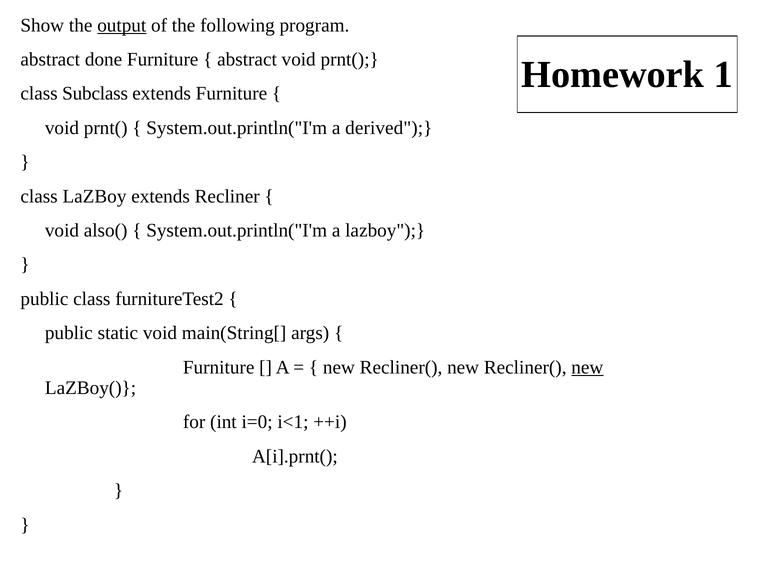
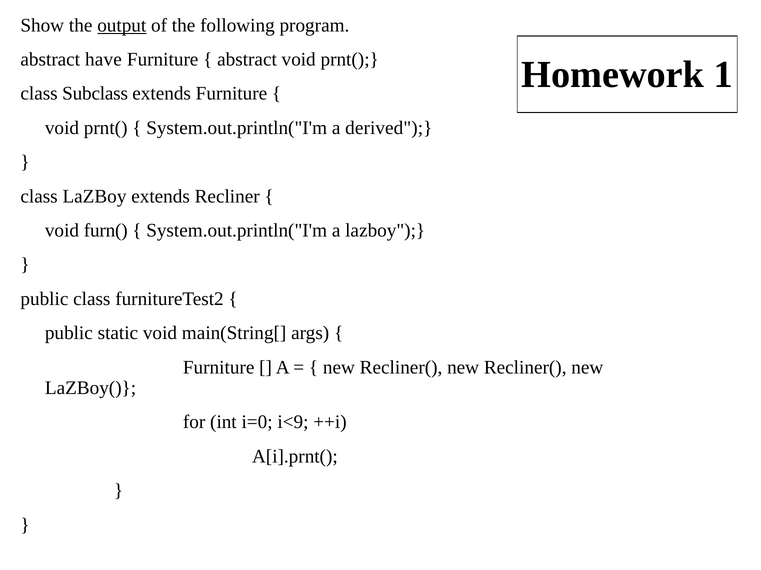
done: done -> have
also(: also( -> furn(
new at (587, 368) underline: present -> none
i<1: i<1 -> i<9
